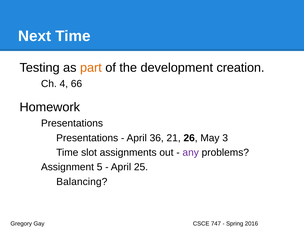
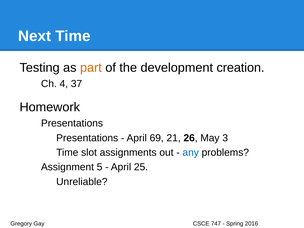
66: 66 -> 37
36: 36 -> 69
any colour: purple -> blue
Balancing: Balancing -> Unreliable
